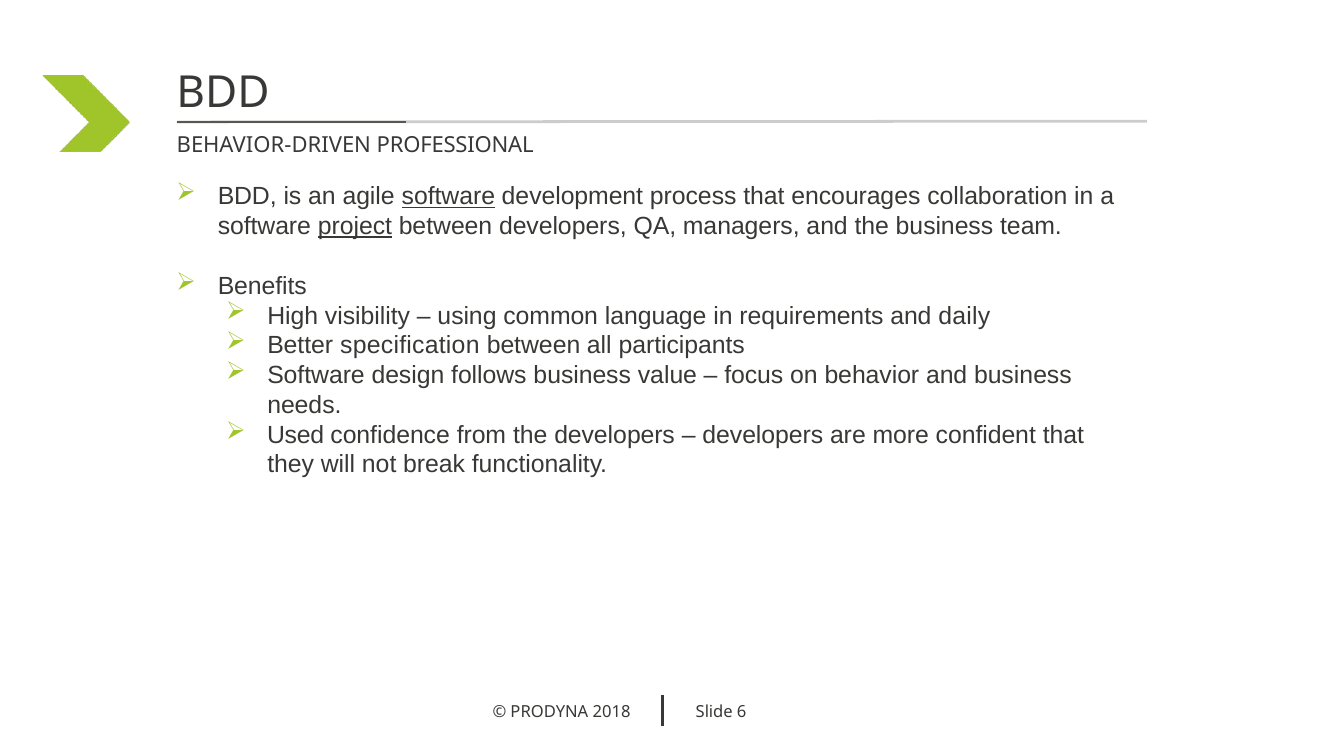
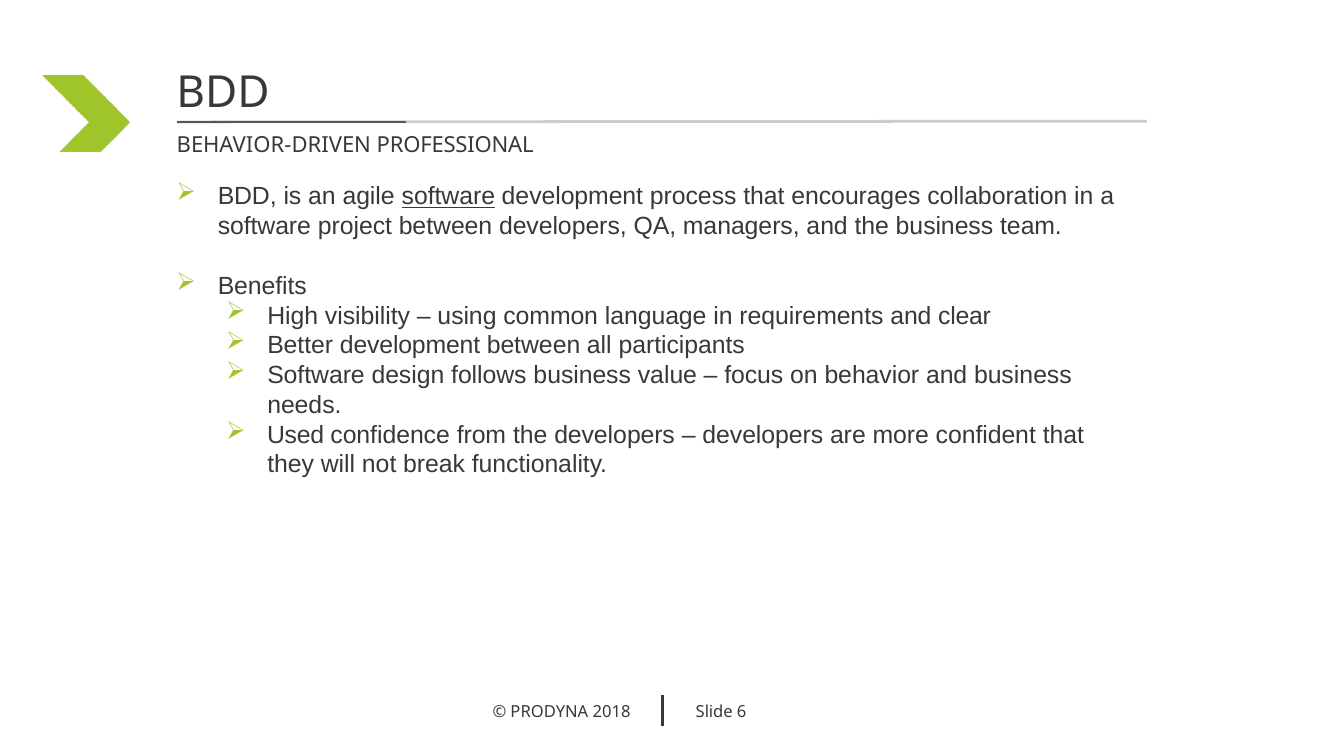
project underline: present -> none
daily: daily -> clear
Better specification: specification -> development
